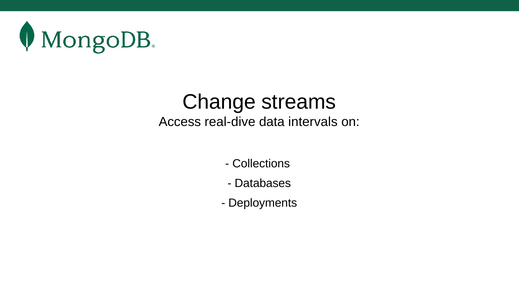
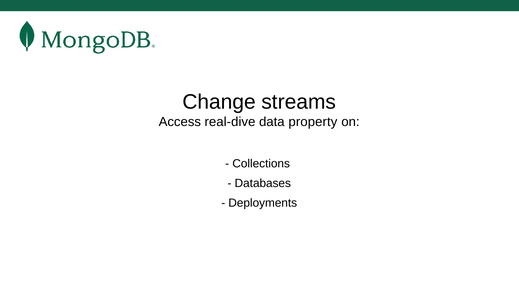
intervals: intervals -> property
